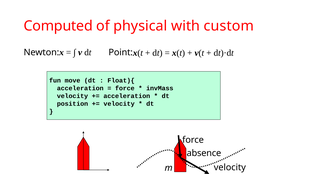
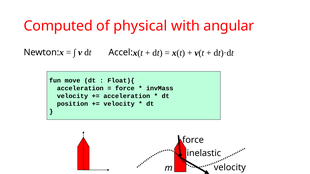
custom: custom -> angular
Point: Point -> Accel
absence: absence -> inelastic
